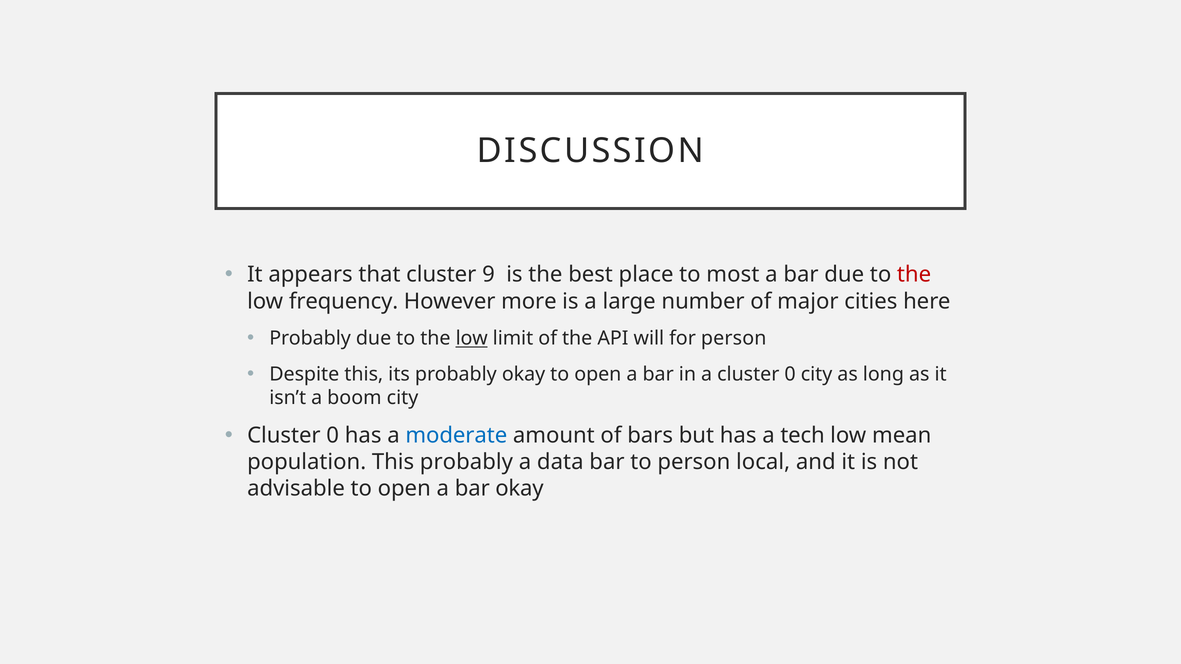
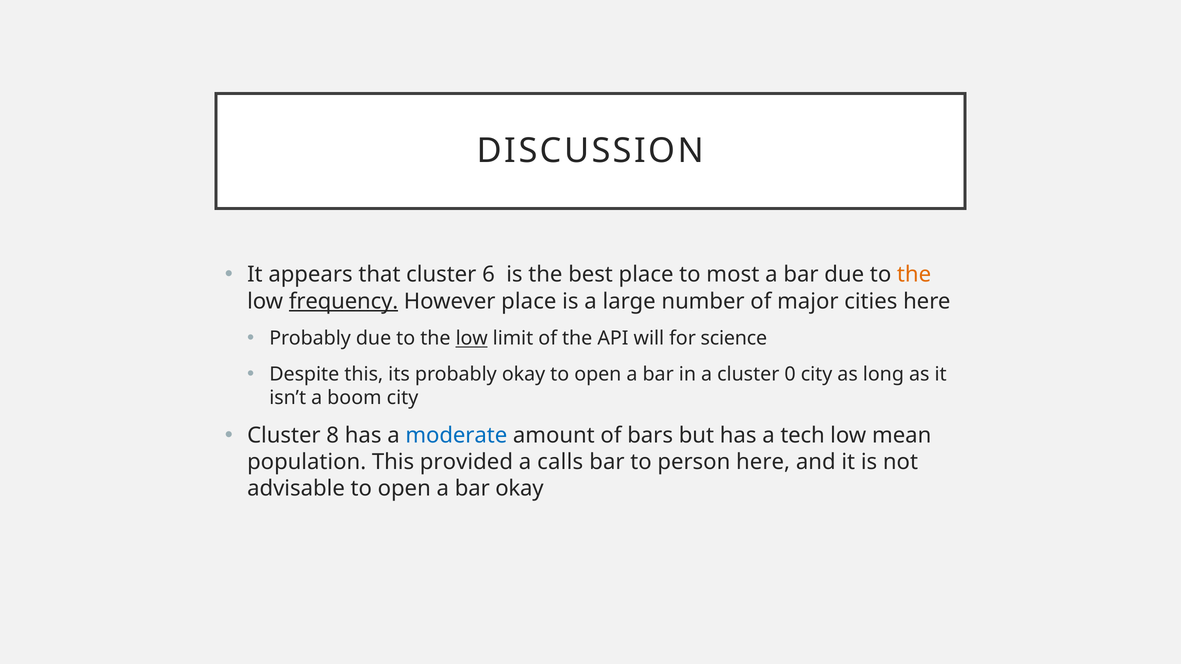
9: 9 -> 6
the at (914, 275) colour: red -> orange
frequency underline: none -> present
However more: more -> place
for person: person -> science
0 at (333, 436): 0 -> 8
This probably: probably -> provided
data: data -> calls
person local: local -> here
